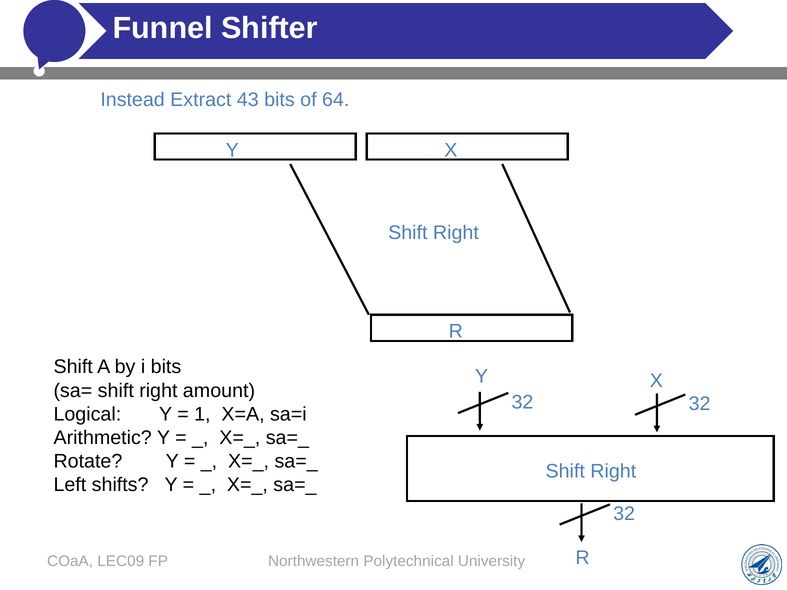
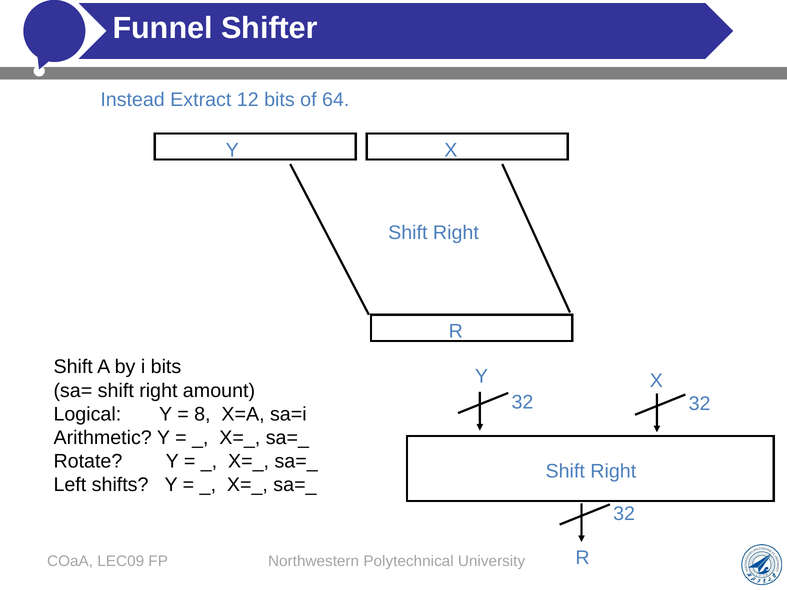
43: 43 -> 12
1: 1 -> 8
